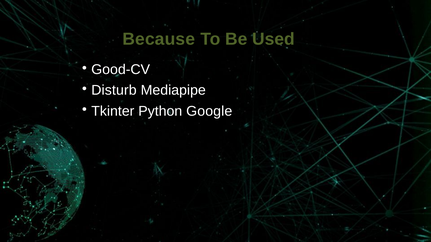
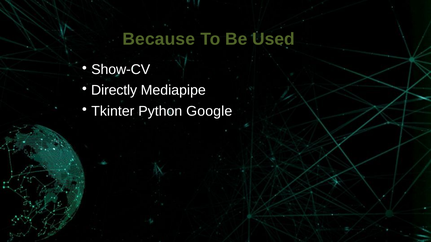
Good-CV: Good-CV -> Show-CV
Disturb: Disturb -> Directly
